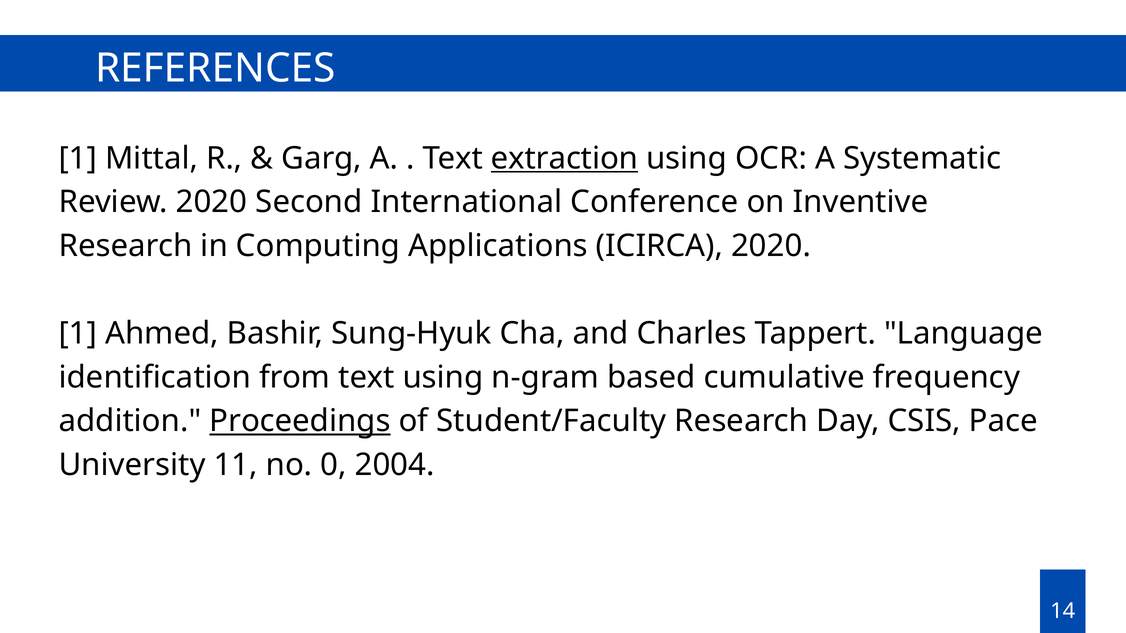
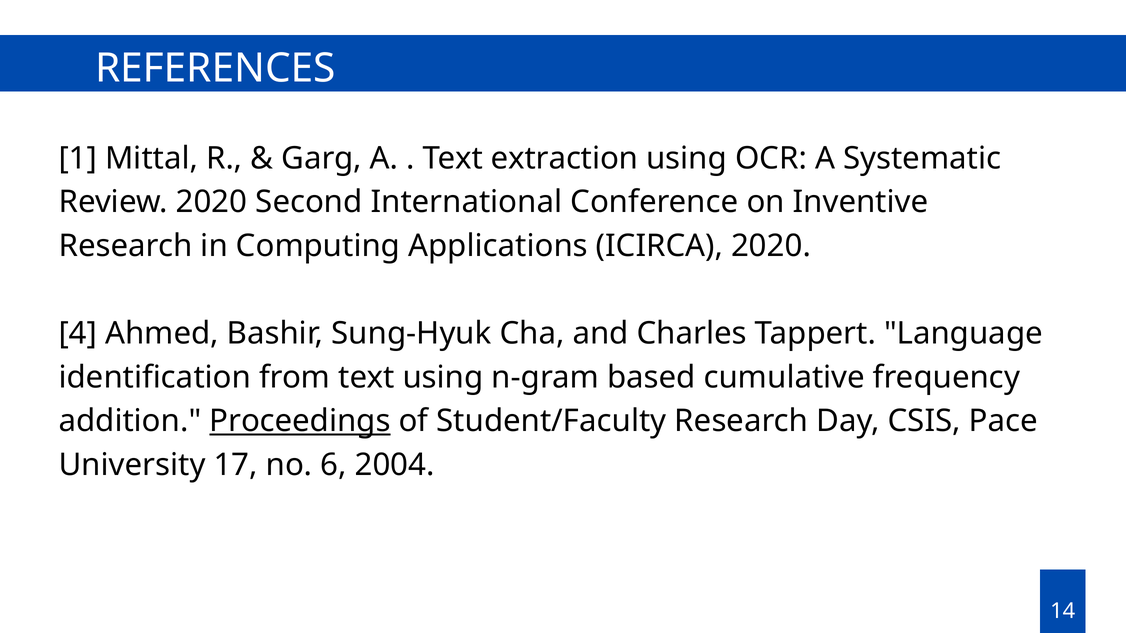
extraction underline: present -> none
1 at (78, 334): 1 -> 4
11: 11 -> 17
0: 0 -> 6
